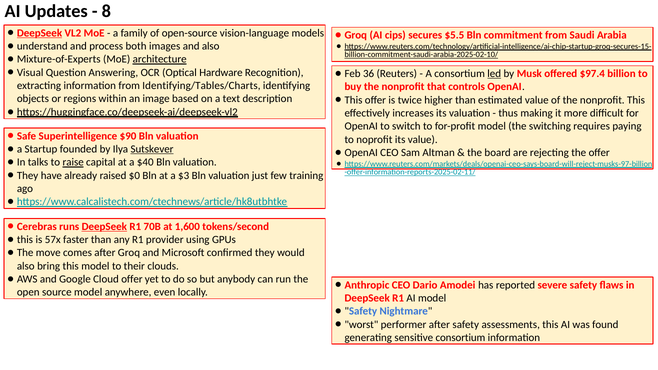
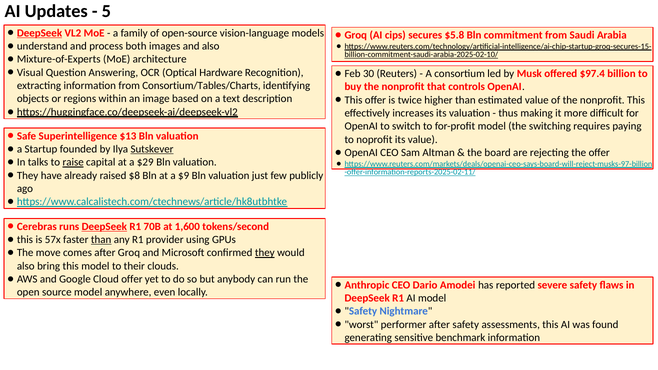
8: 8 -> 5
$5.5: $5.5 -> $5.8
architecture underline: present -> none
36: 36 -> 30
led underline: present -> none
Identifying/Tables/Charts: Identifying/Tables/Charts -> Consortium/Tables/Charts
$90: $90 -> $13
$40: $40 -> $29
$0: $0 -> $8
$3: $3 -> $9
training: training -> publicly
than at (101, 240) underline: none -> present
they at (265, 253) underline: none -> present
sensitive consortium: consortium -> benchmark
